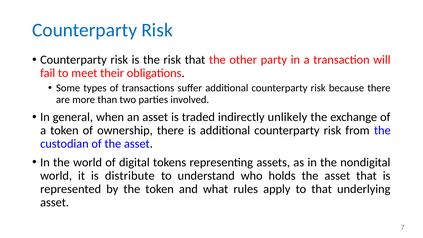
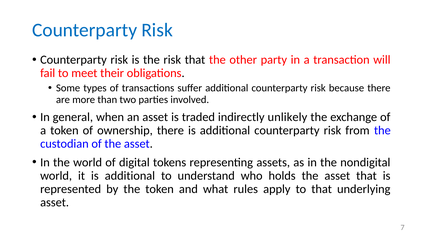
it is distribute: distribute -> additional
